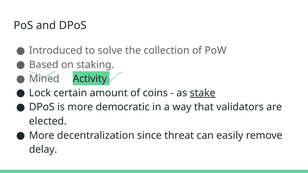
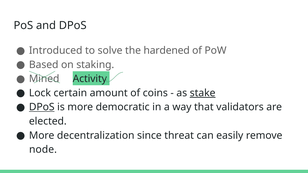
collection: collection -> hardened
DPoS at (42, 107) underline: none -> present
delay: delay -> node
